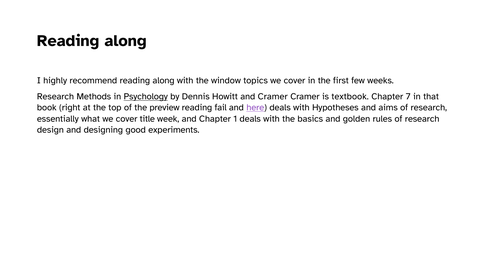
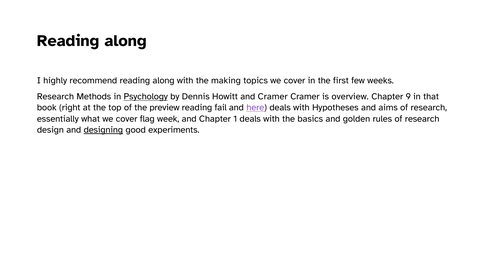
window: window -> making
textbook: textbook -> overview
7: 7 -> 9
title: title -> flag
designing underline: none -> present
